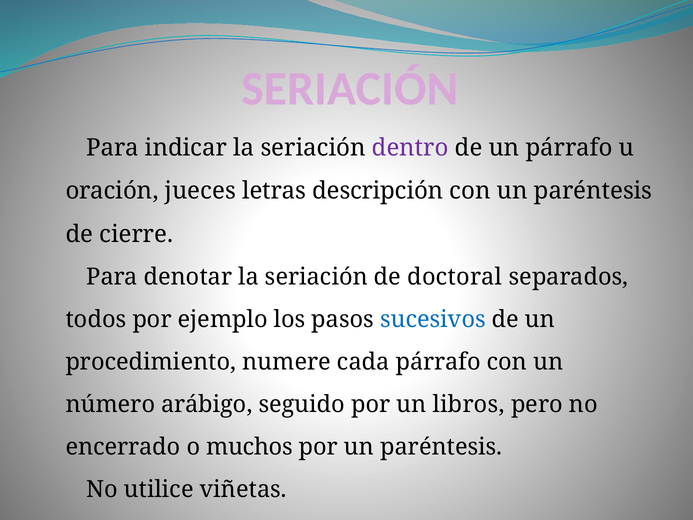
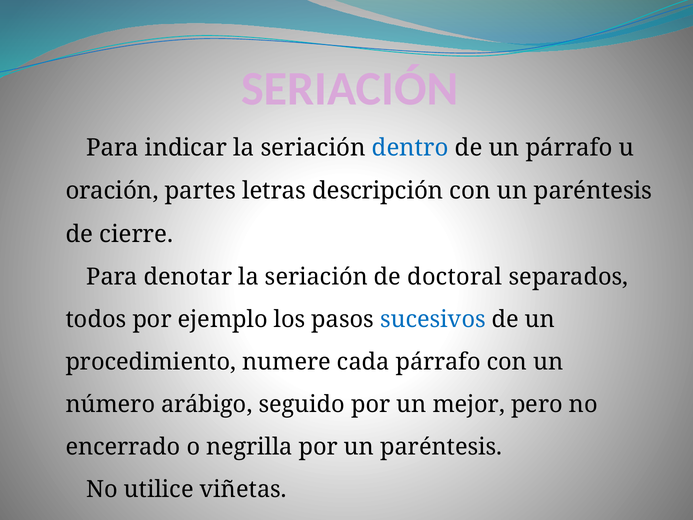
dentro colour: purple -> blue
jueces: jueces -> partes
libros: libros -> mejor
muchos: muchos -> negrilla
